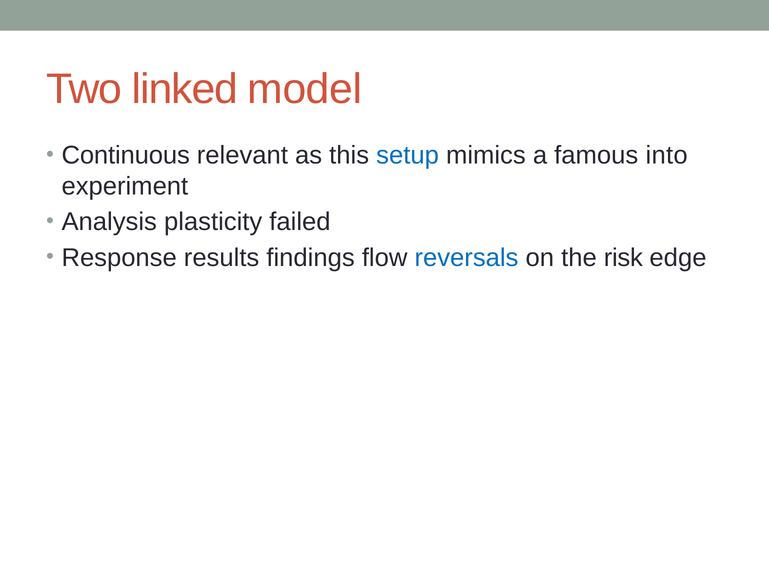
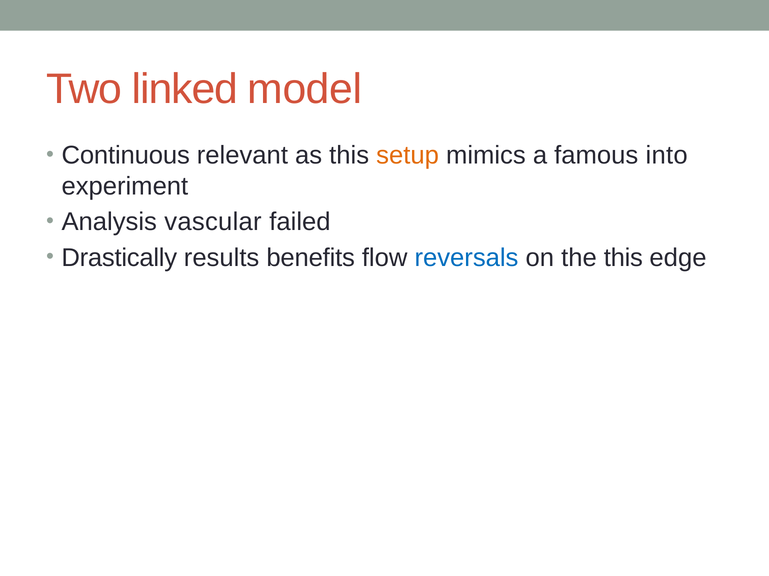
setup colour: blue -> orange
plasticity: plasticity -> vascular
Response: Response -> Drastically
findings: findings -> benefits
the risk: risk -> this
